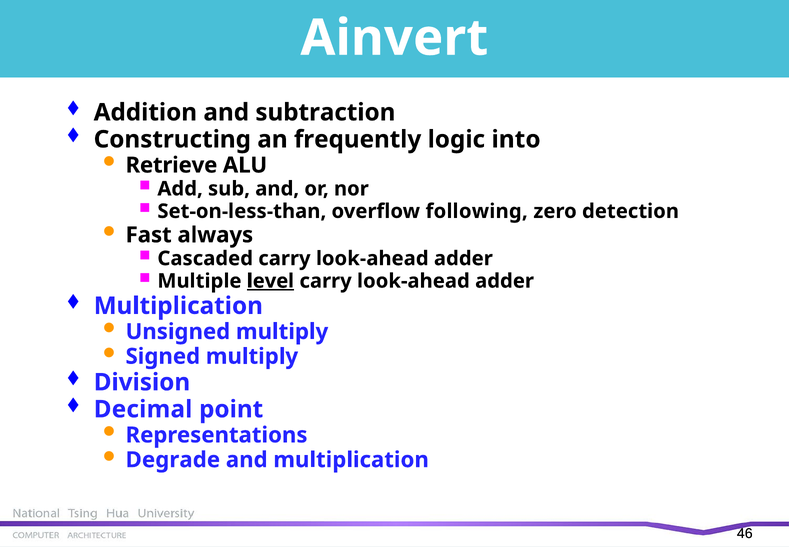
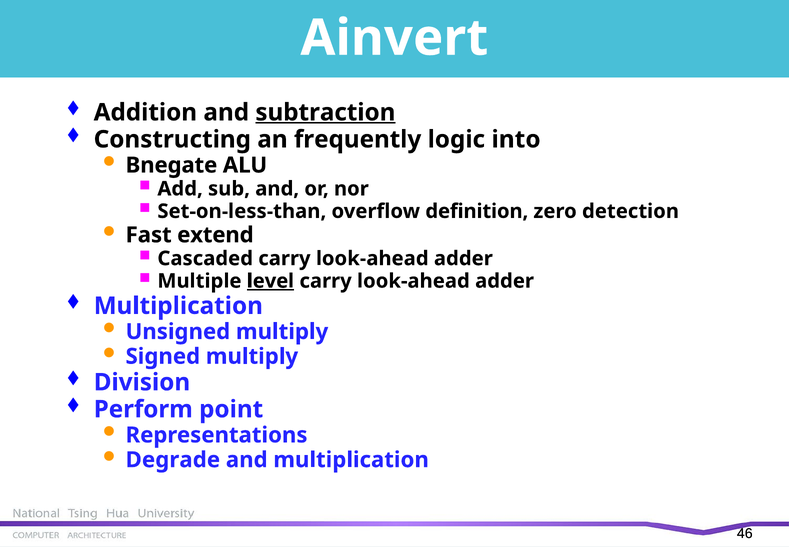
subtraction underline: none -> present
Retrieve: Retrieve -> Bnegate
following: following -> definition
always: always -> extend
Decimal: Decimal -> Perform
